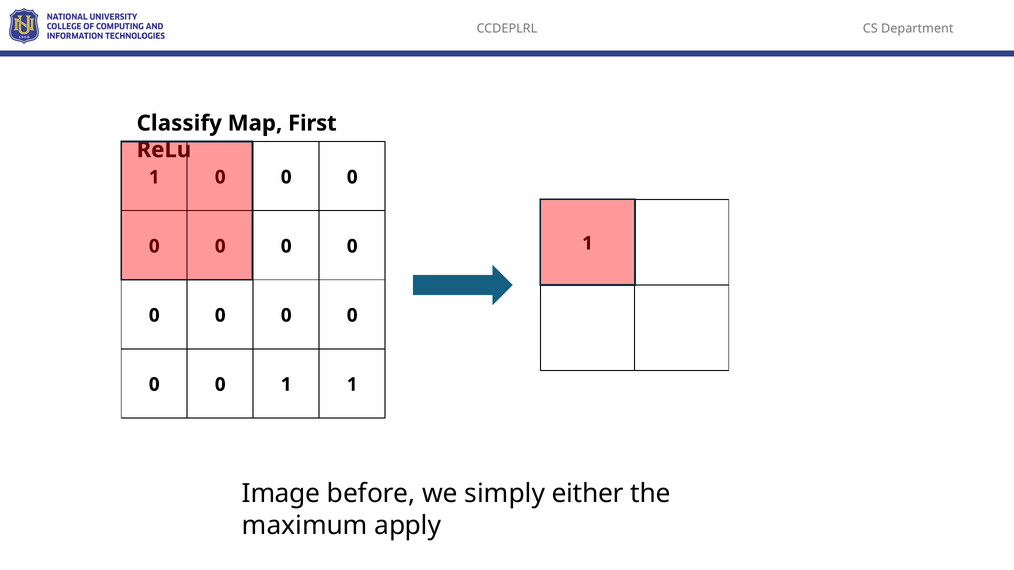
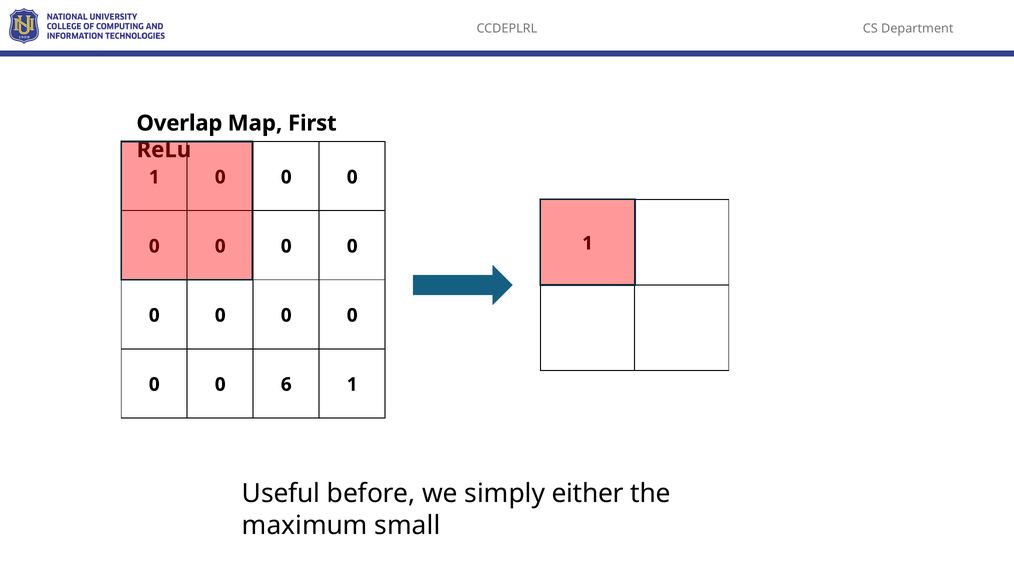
Classify: Classify -> Overlap
0 1: 1 -> 6
Image: Image -> Useful
apply: apply -> small
